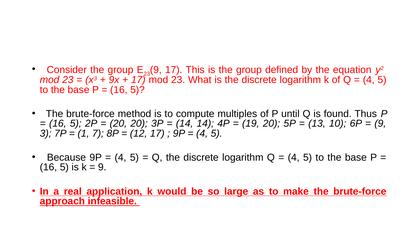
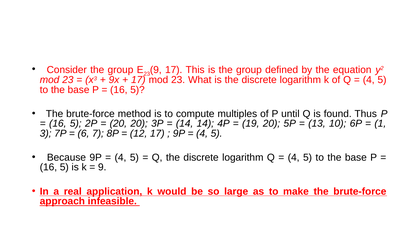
9 at (380, 123): 9 -> 1
1: 1 -> 6
